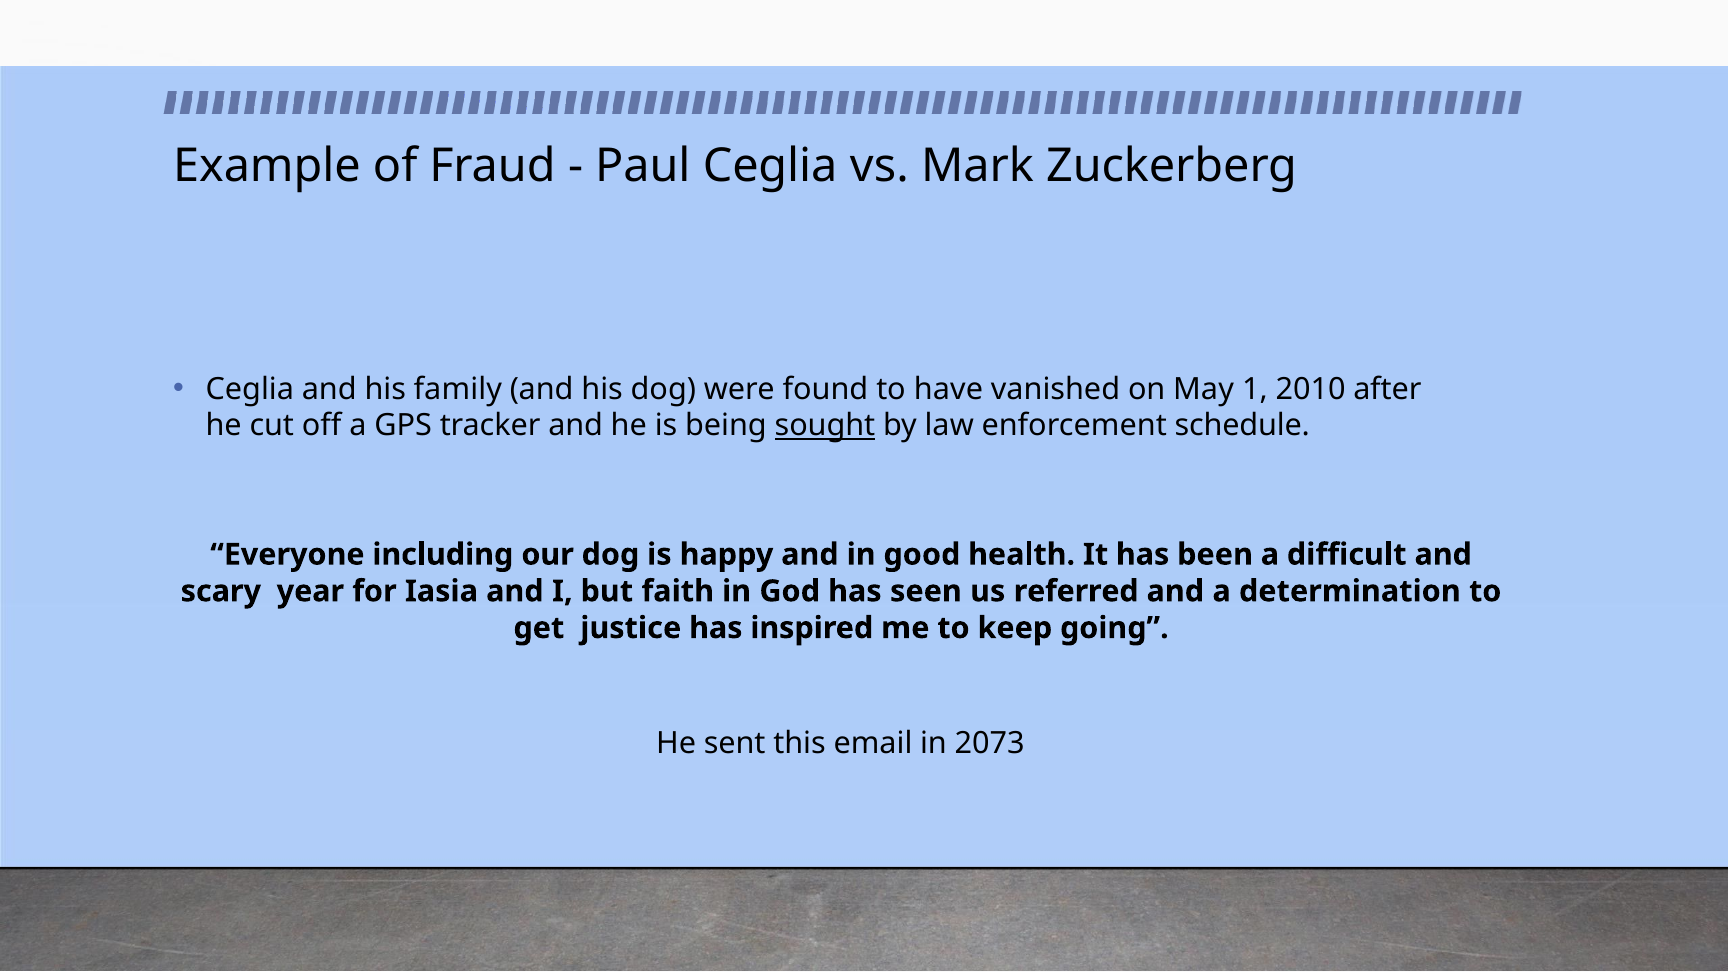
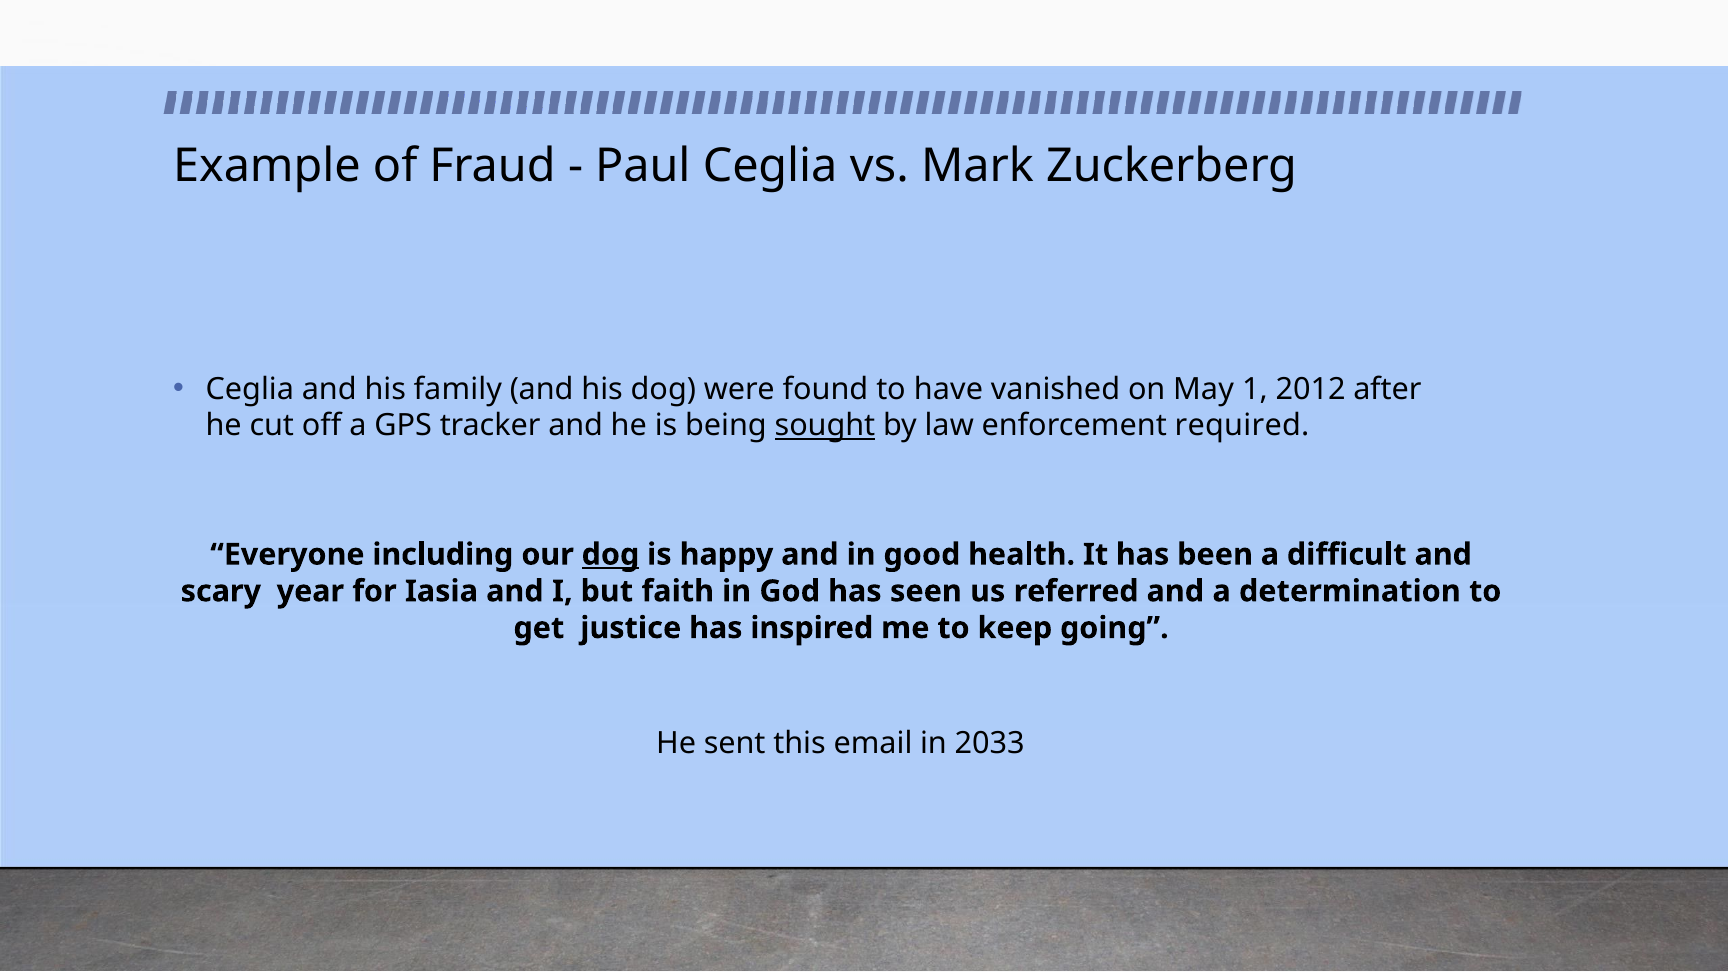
2010: 2010 -> 2012
schedule: schedule -> required
dog at (610, 555) underline: none -> present
2073: 2073 -> 2033
